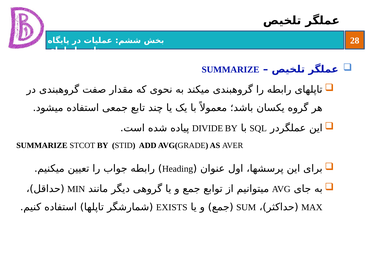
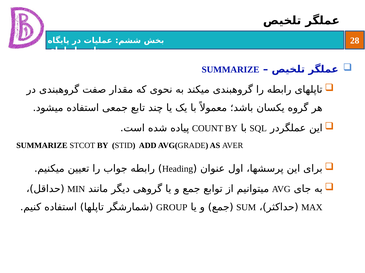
DIVIDE: DIVIDE -> COUNT
EXISTS: EXISTS -> GROUP
